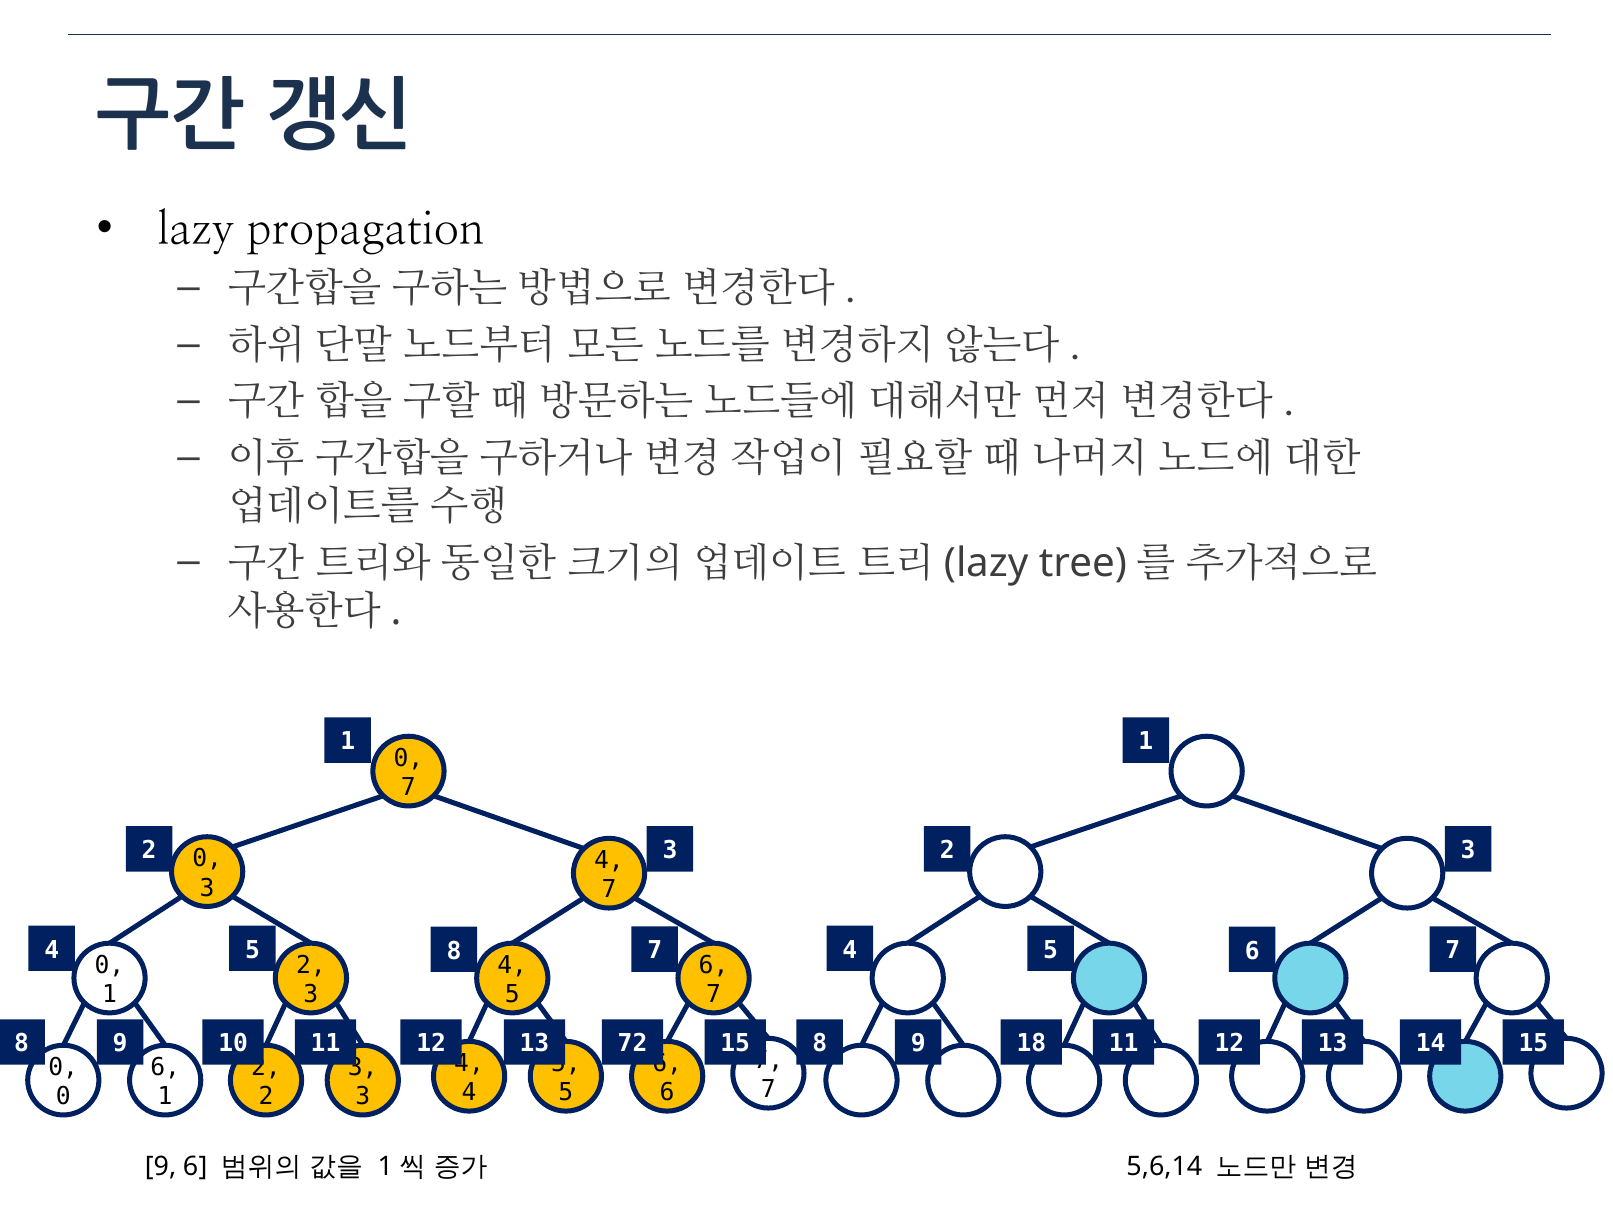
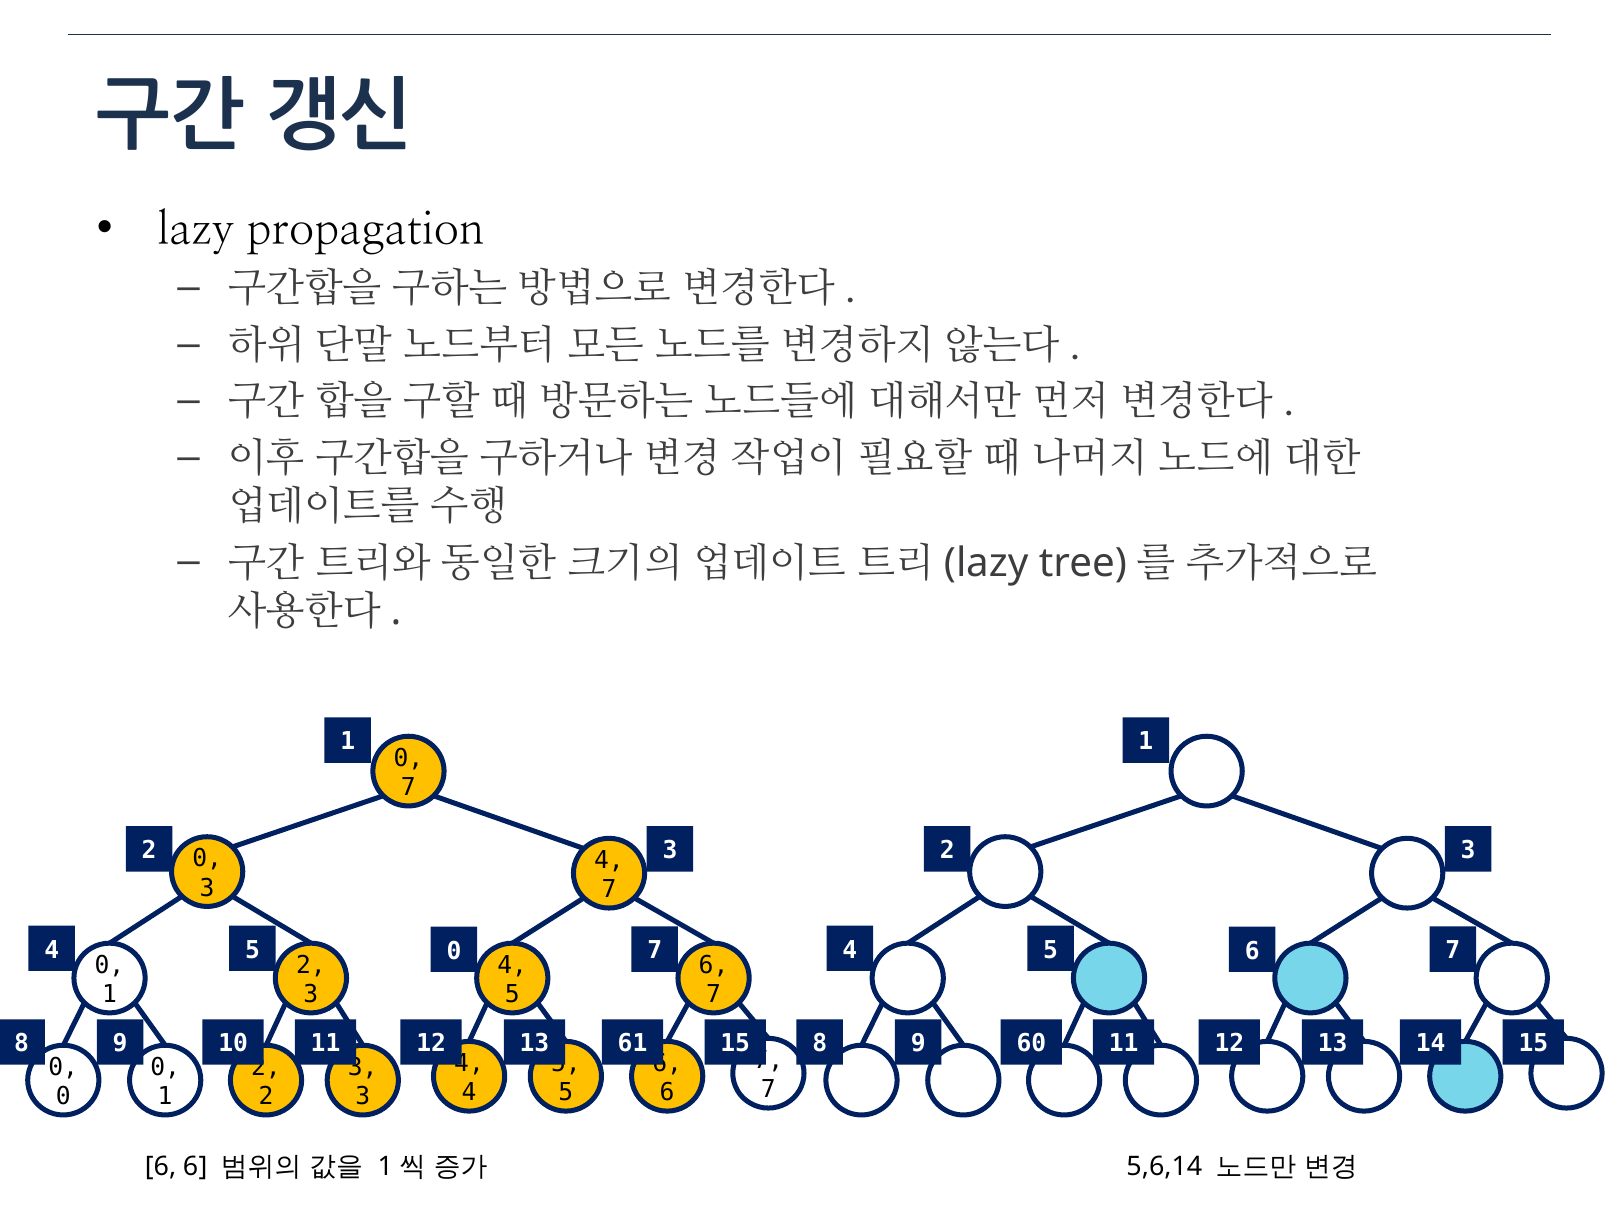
4 8: 8 -> 0
72: 72 -> 61
18: 18 -> 60
6 at (165, 1067): 6 -> 0
9 at (161, 1166): 9 -> 6
